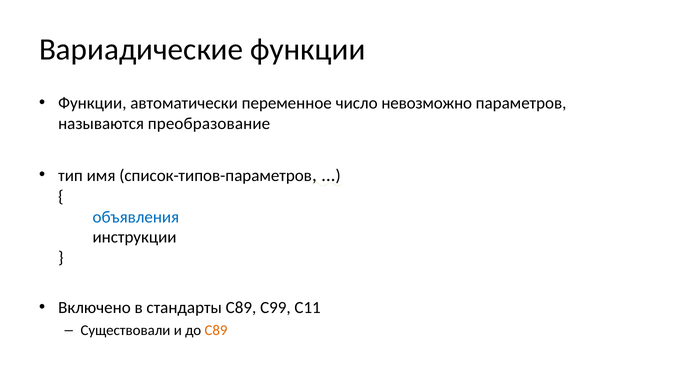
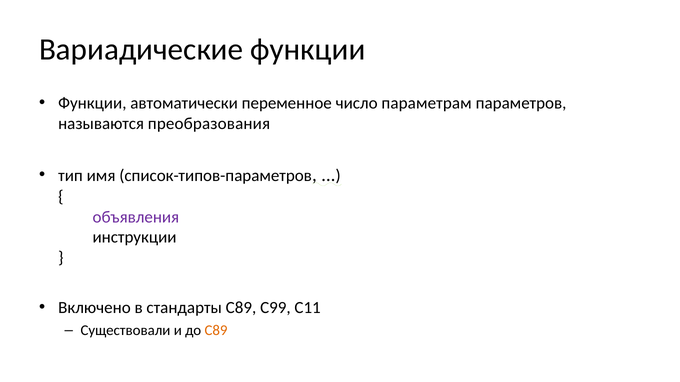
невозможно: невозможно -> параметрам
преобразование: преобразование -> преобразования
объявления colour: blue -> purple
